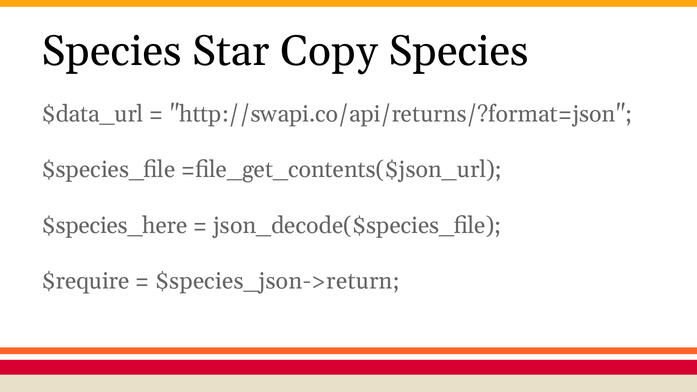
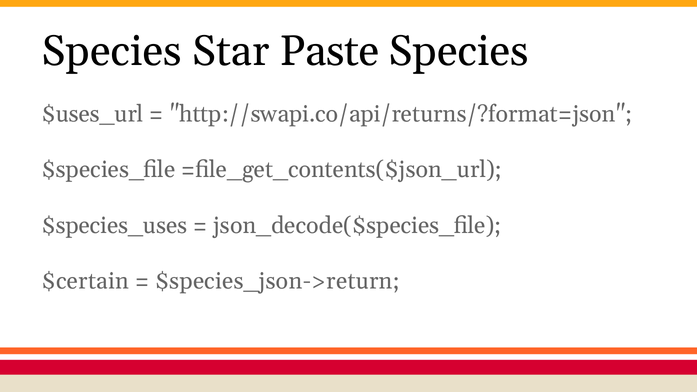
Copy: Copy -> Paste
$data_url: $data_url -> $uses_url
$species_here: $species_here -> $species_uses
$require: $require -> $certain
